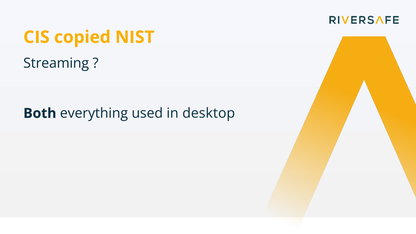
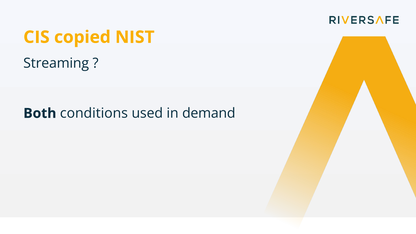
everything: everything -> conditions
desktop: desktop -> demand
